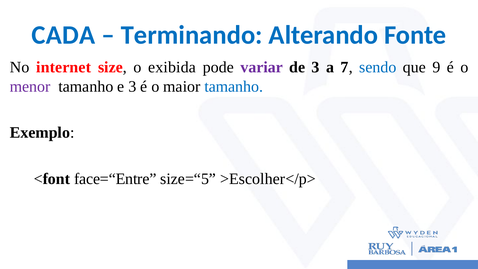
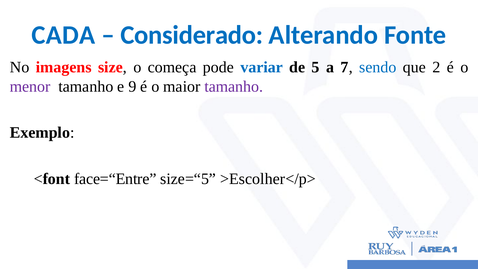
Terminando: Terminando -> Considerado
internet: internet -> imagens
exibida: exibida -> começa
variar colour: purple -> blue
de 3: 3 -> 5
9: 9 -> 2
e 3: 3 -> 9
tamanho at (234, 86) colour: blue -> purple
